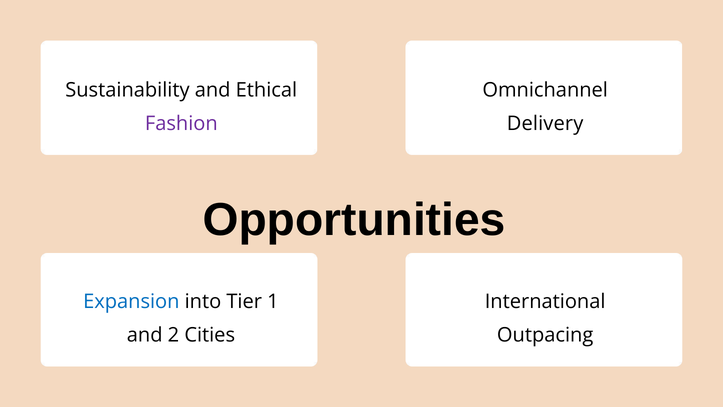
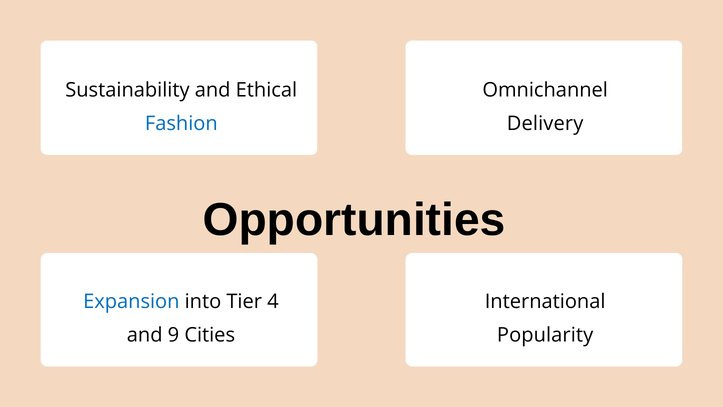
Fashion colour: purple -> blue
1: 1 -> 4
2: 2 -> 9
Outpacing: Outpacing -> Popularity
